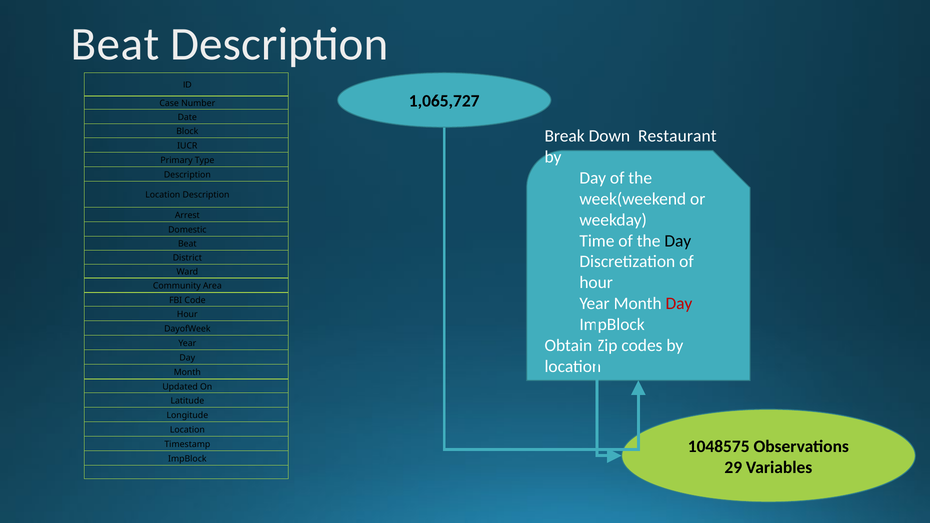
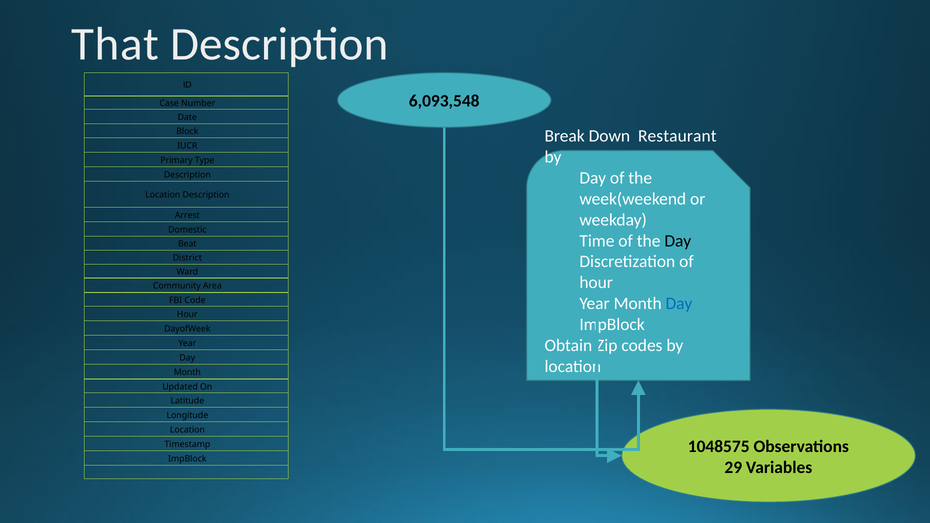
Beat at (115, 44): Beat -> That
1,065,727: 1,065,727 -> 6,093,548
Day at (679, 304) colour: red -> blue
